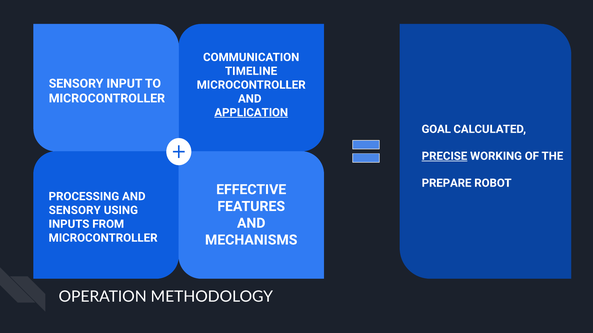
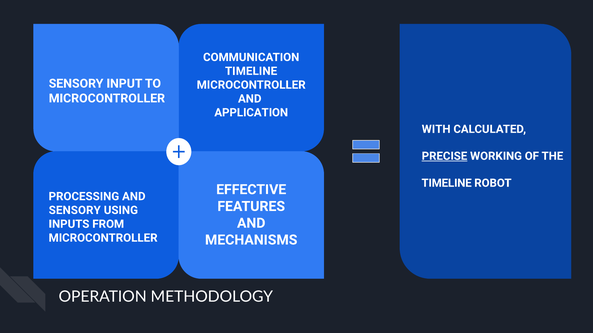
APPLICATION underline: present -> none
GOAL: GOAL -> WITH
PREPARE at (447, 183): PREPARE -> TIMELINE
